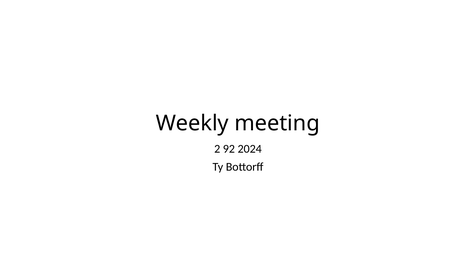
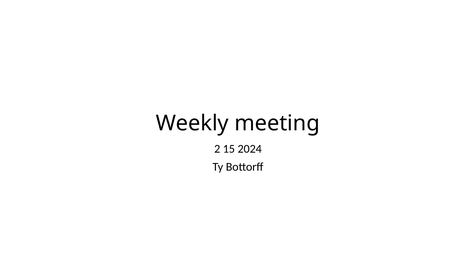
92: 92 -> 15
